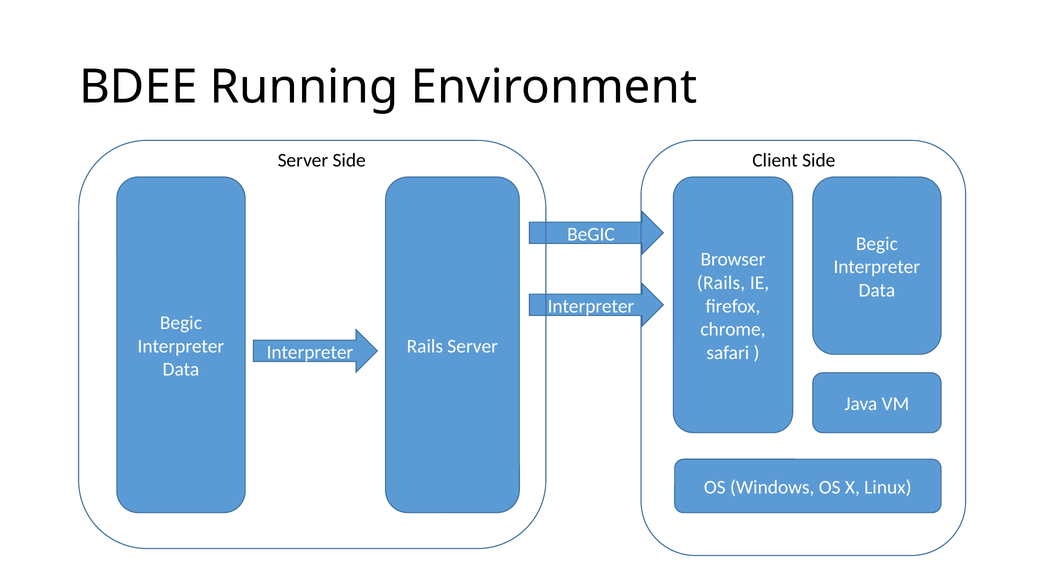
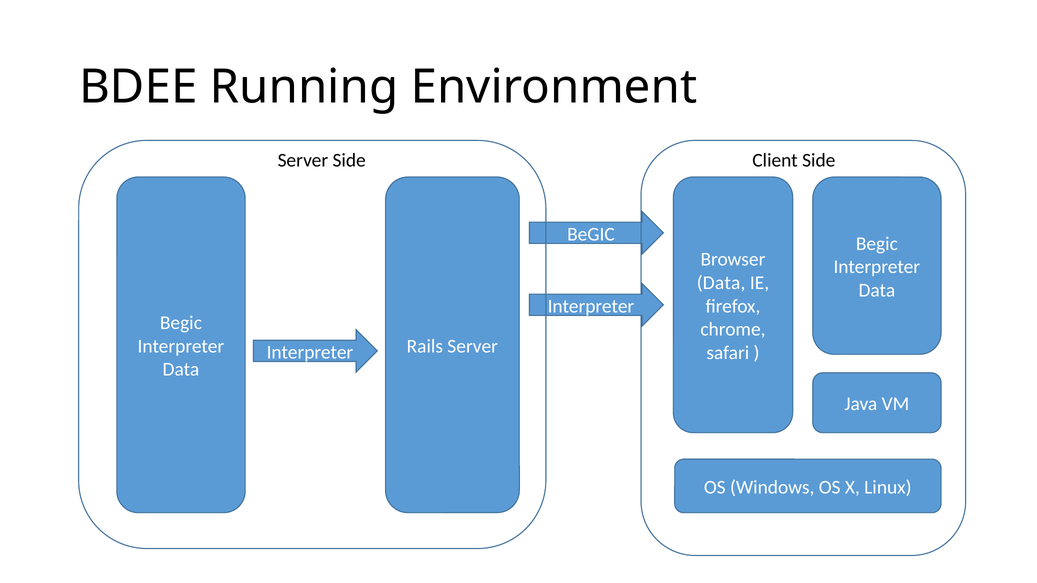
Rails at (721, 283): Rails -> Data
